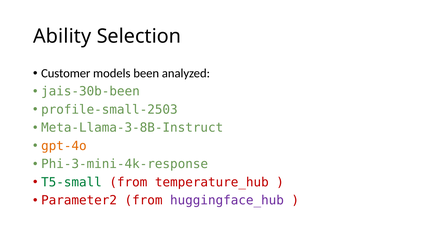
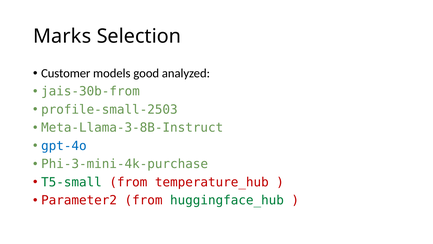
Ability: Ability -> Marks
been: been -> good
jais-30b-been: jais-30b-been -> jais-30b-from
gpt-4o colour: orange -> blue
Phi-3-mini-4k-response: Phi-3-mini-4k-response -> Phi-3-mini-4k-purchase
huggingface_hub colour: purple -> green
